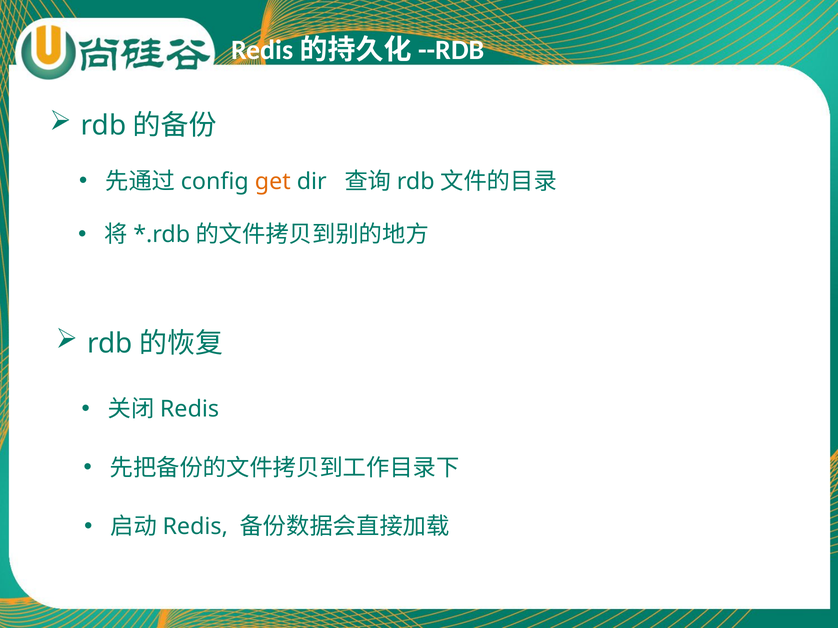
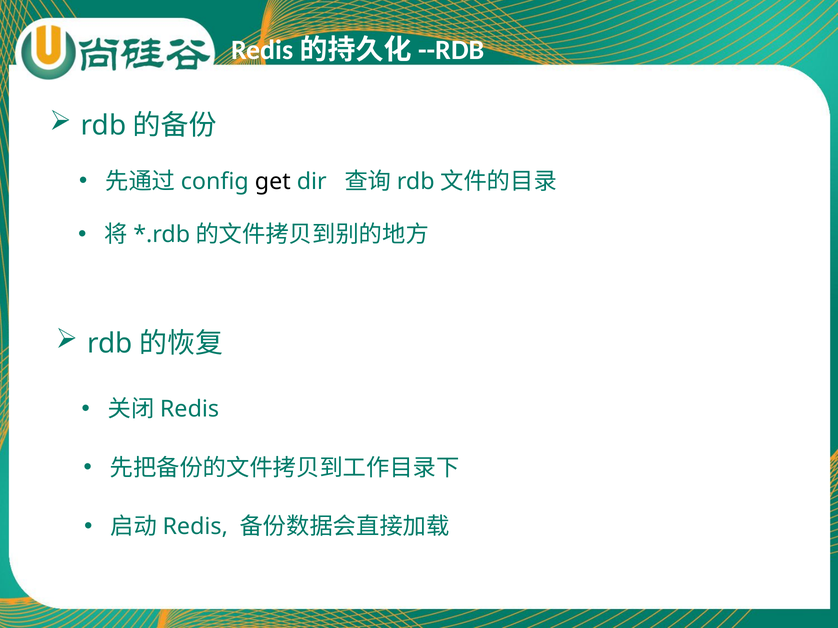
get colour: orange -> black
